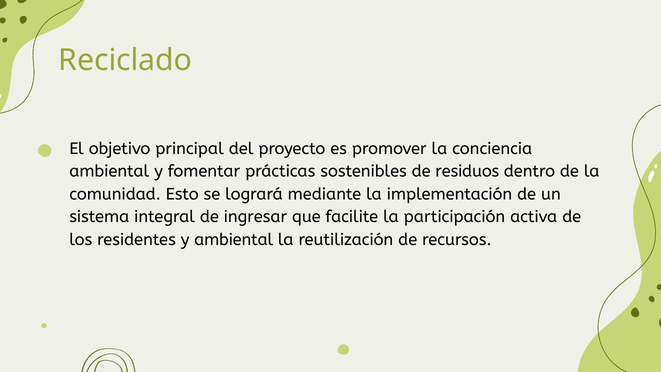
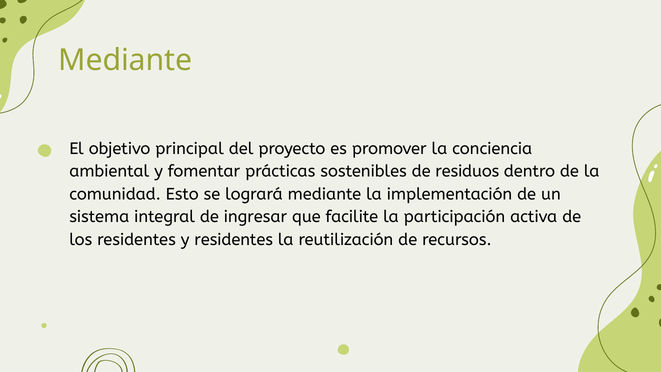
Reciclado at (125, 60): Reciclado -> Mediante
y ambiental: ambiental -> residentes
